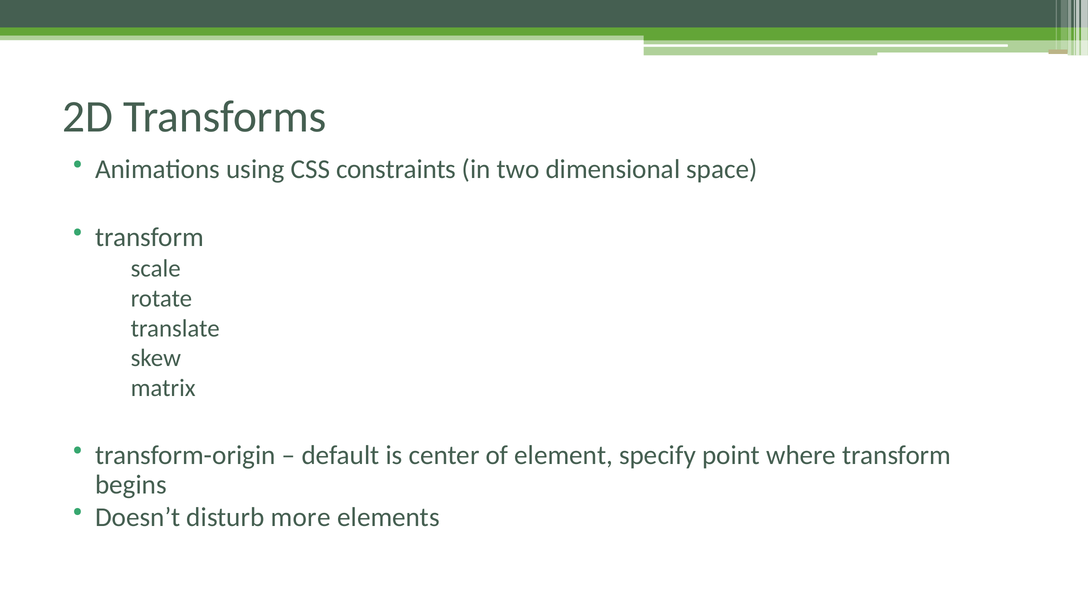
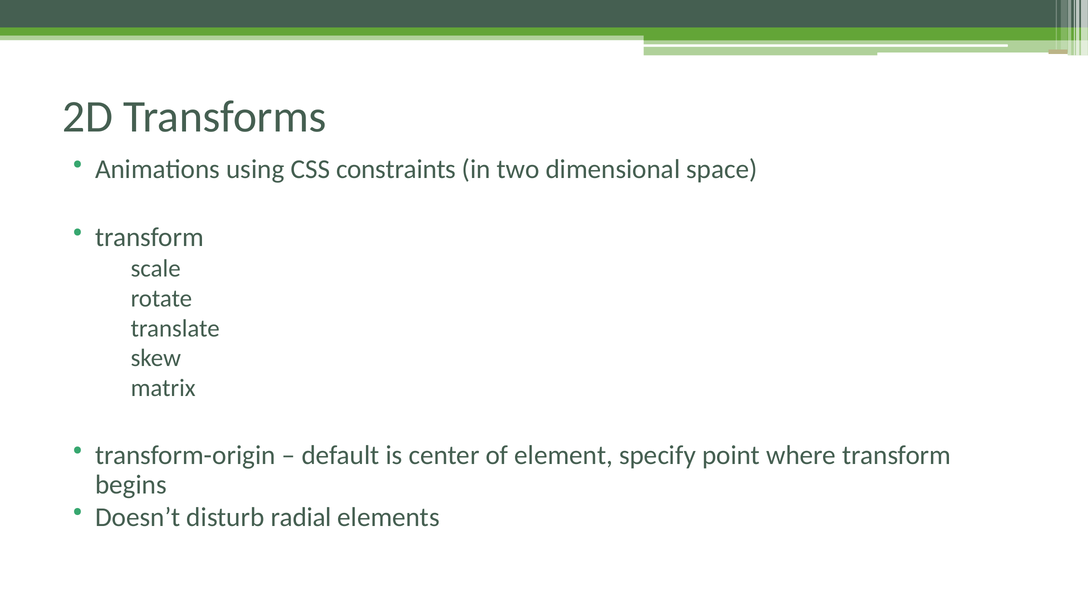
more: more -> radial
